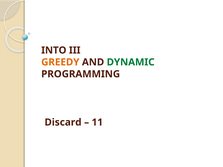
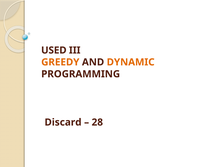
INTO: INTO -> USED
DYNAMIC colour: green -> orange
11: 11 -> 28
